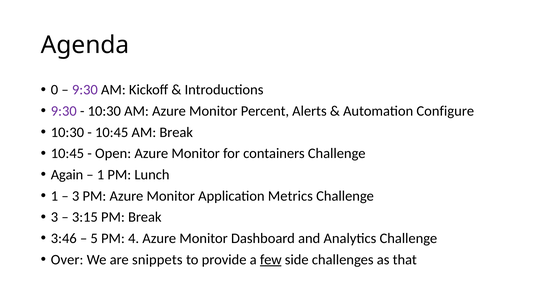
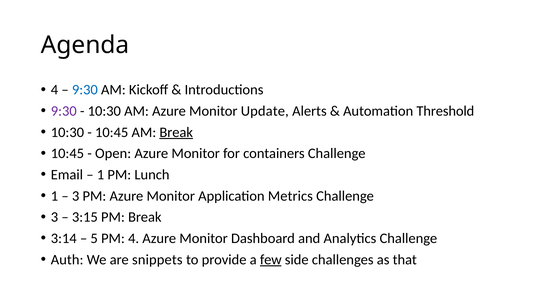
0 at (54, 90): 0 -> 4
9:30 at (85, 90) colour: purple -> blue
Percent: Percent -> Update
Configure: Configure -> Threshold
Break at (176, 132) underline: none -> present
Again: Again -> Email
3:46: 3:46 -> 3:14
Over: Over -> Auth
